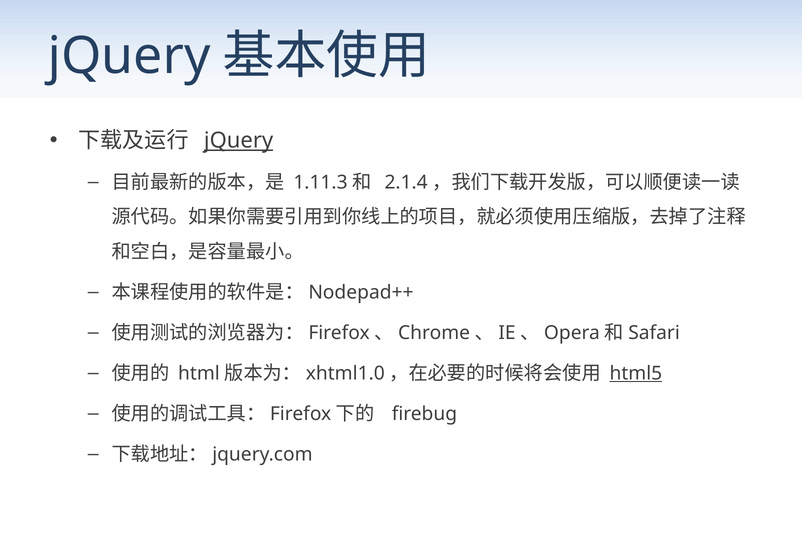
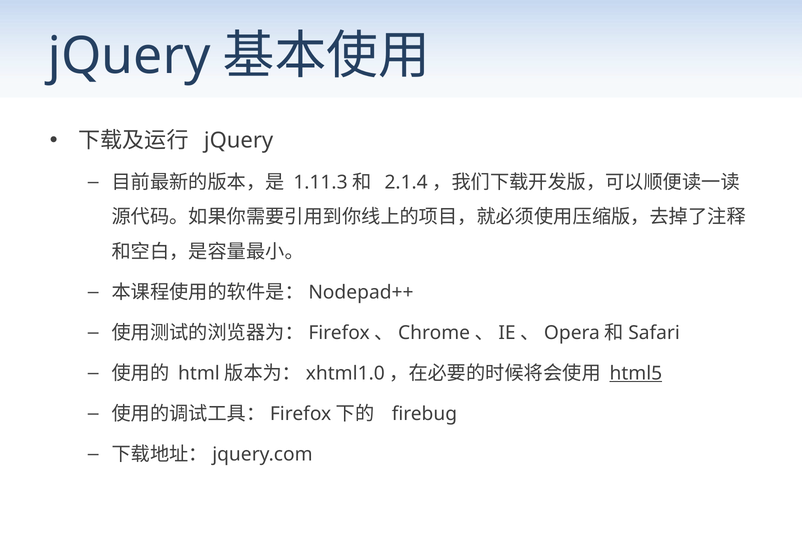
jQuery at (239, 141) underline: present -> none
